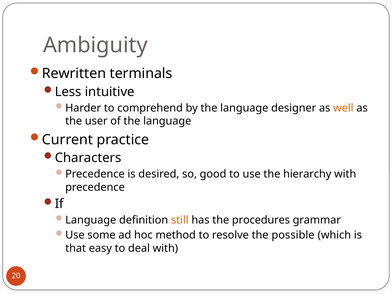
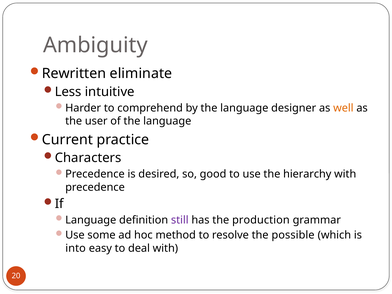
terminals: terminals -> eliminate
still colour: orange -> purple
procedures: procedures -> production
that: that -> into
